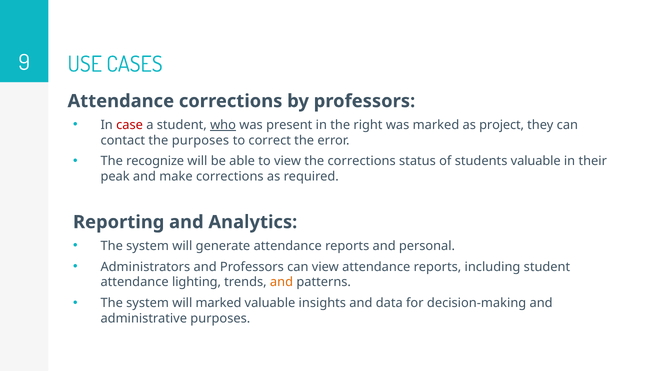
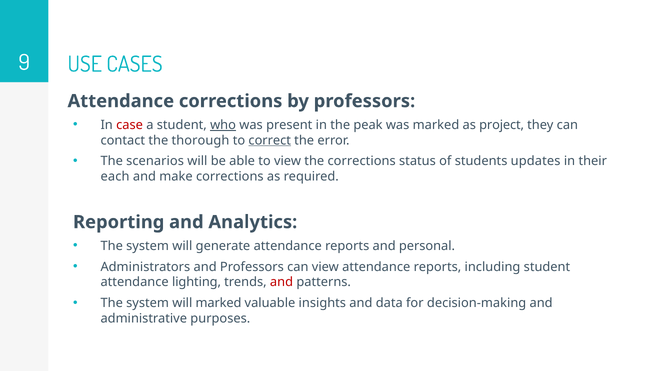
right: right -> peak
the purposes: purposes -> thorough
correct underline: none -> present
recognize: recognize -> scenarios
students valuable: valuable -> updates
peak: peak -> each
and at (281, 282) colour: orange -> red
